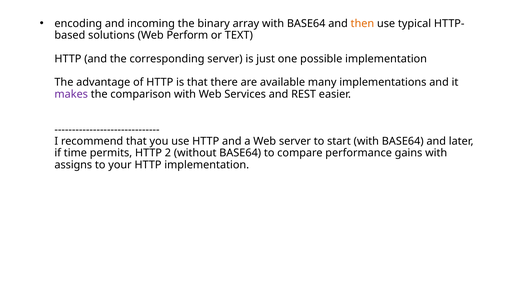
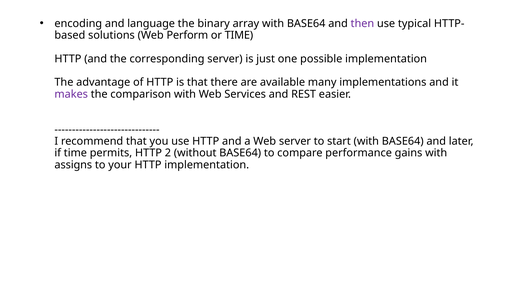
incoming: incoming -> language
then colour: orange -> purple
or TEXT: TEXT -> TIME
